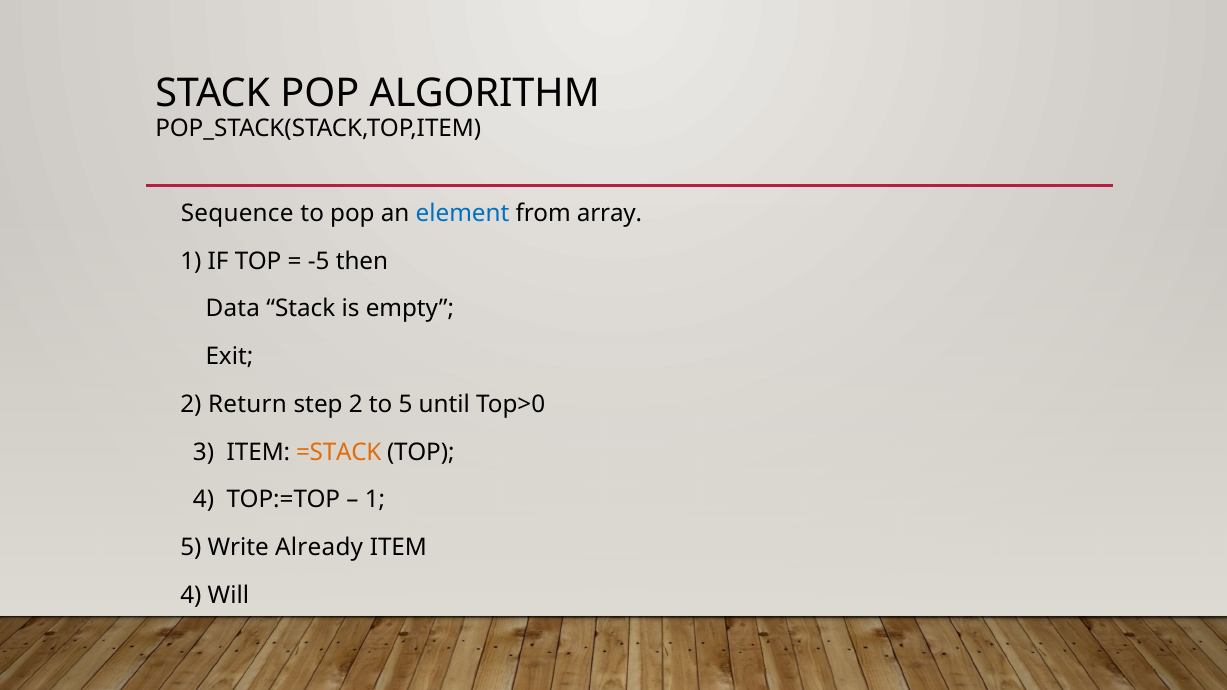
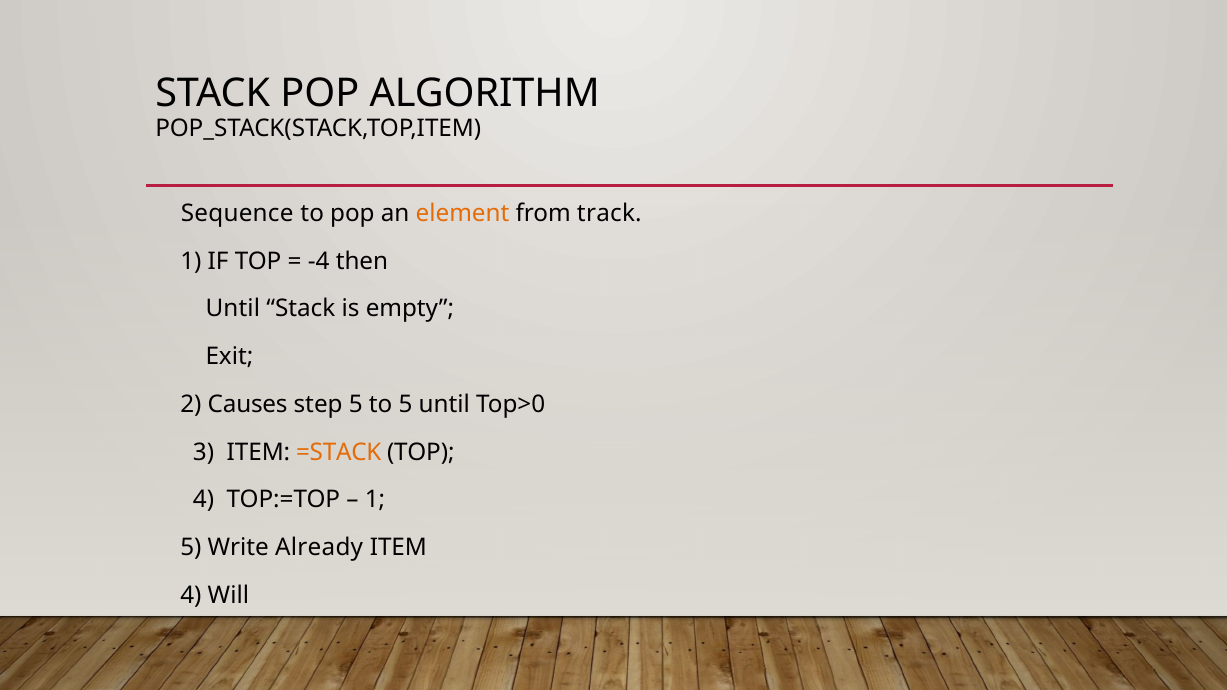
element colour: blue -> orange
array: array -> track
-5: -5 -> -4
Data at (233, 309): Data -> Until
Return: Return -> Causes
step 2: 2 -> 5
